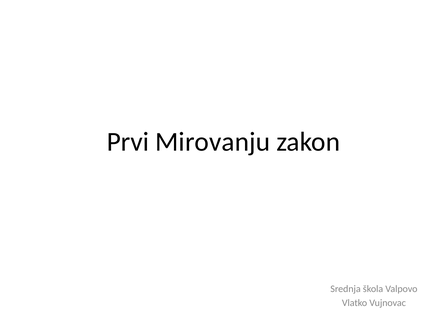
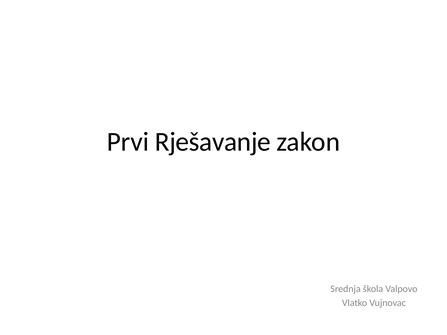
Mirovanju: Mirovanju -> Rješavanje
